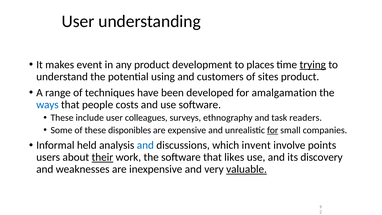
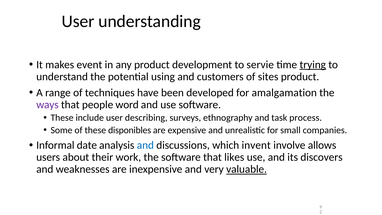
places: places -> servie
ways colour: blue -> purple
costs: costs -> word
colleagues: colleagues -> describing
readers: readers -> process
for at (273, 130) underline: present -> none
held: held -> date
points: points -> allows
their underline: present -> none
discovery: discovery -> discovers
